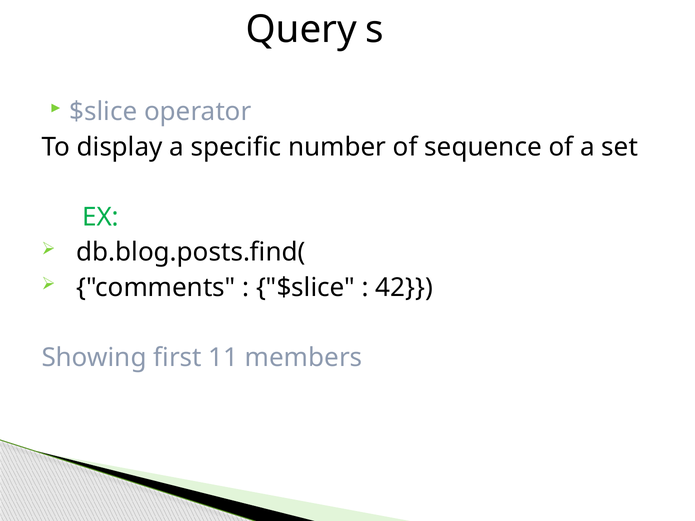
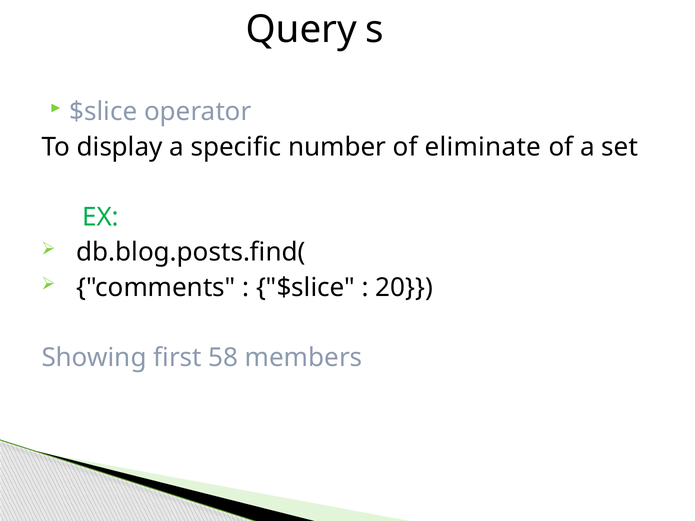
sequence: sequence -> eliminate
42: 42 -> 20
11: 11 -> 58
